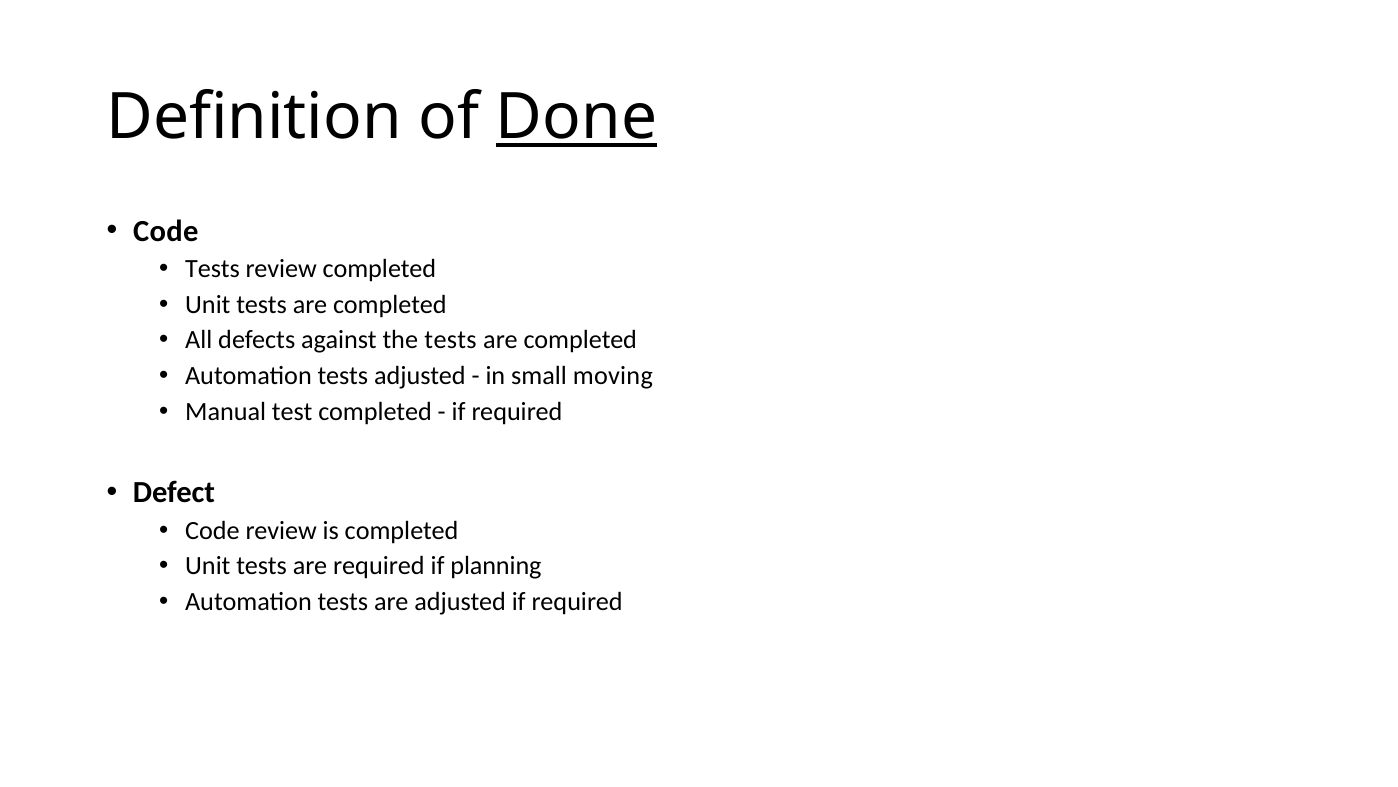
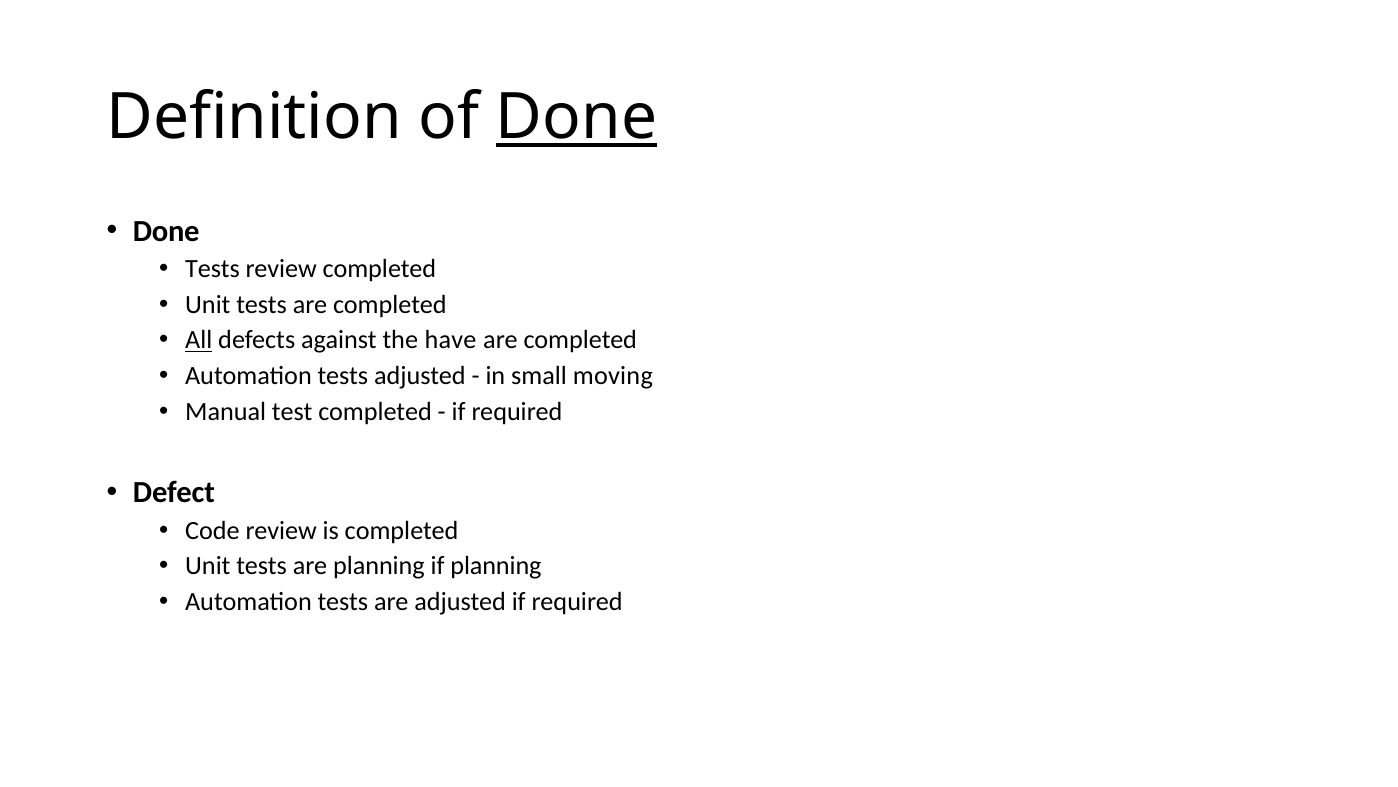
Code at (166, 231): Code -> Done
All underline: none -> present
the tests: tests -> have
are required: required -> planning
